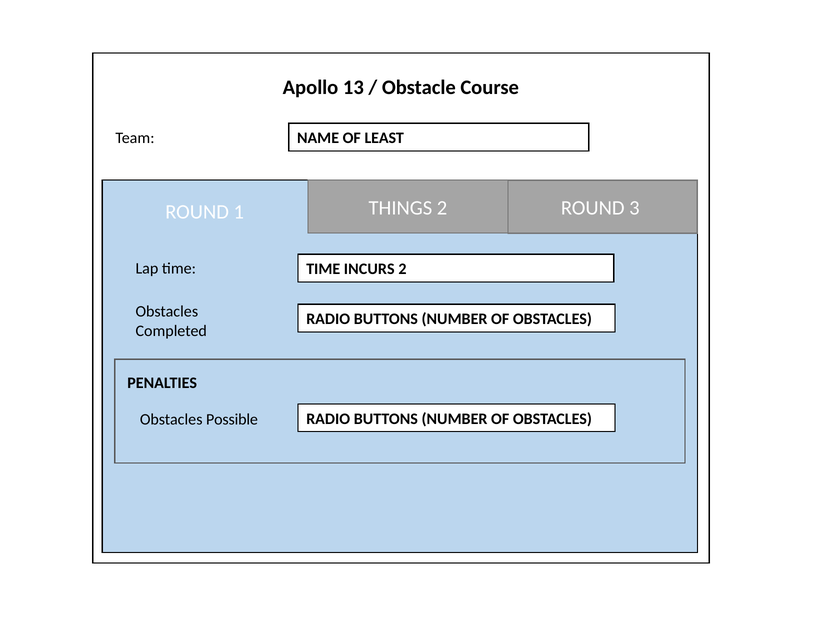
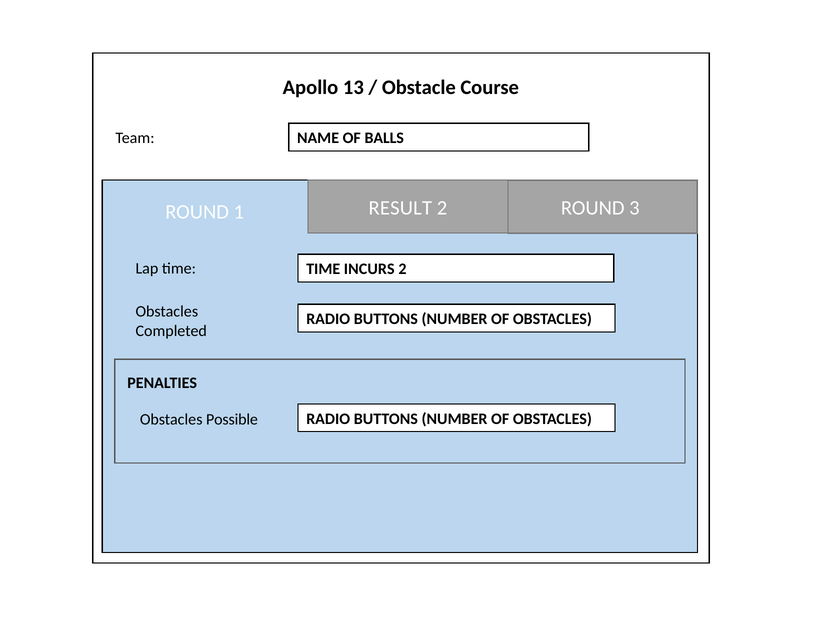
LEAST: LEAST -> BALLS
THINGS: THINGS -> RESULT
